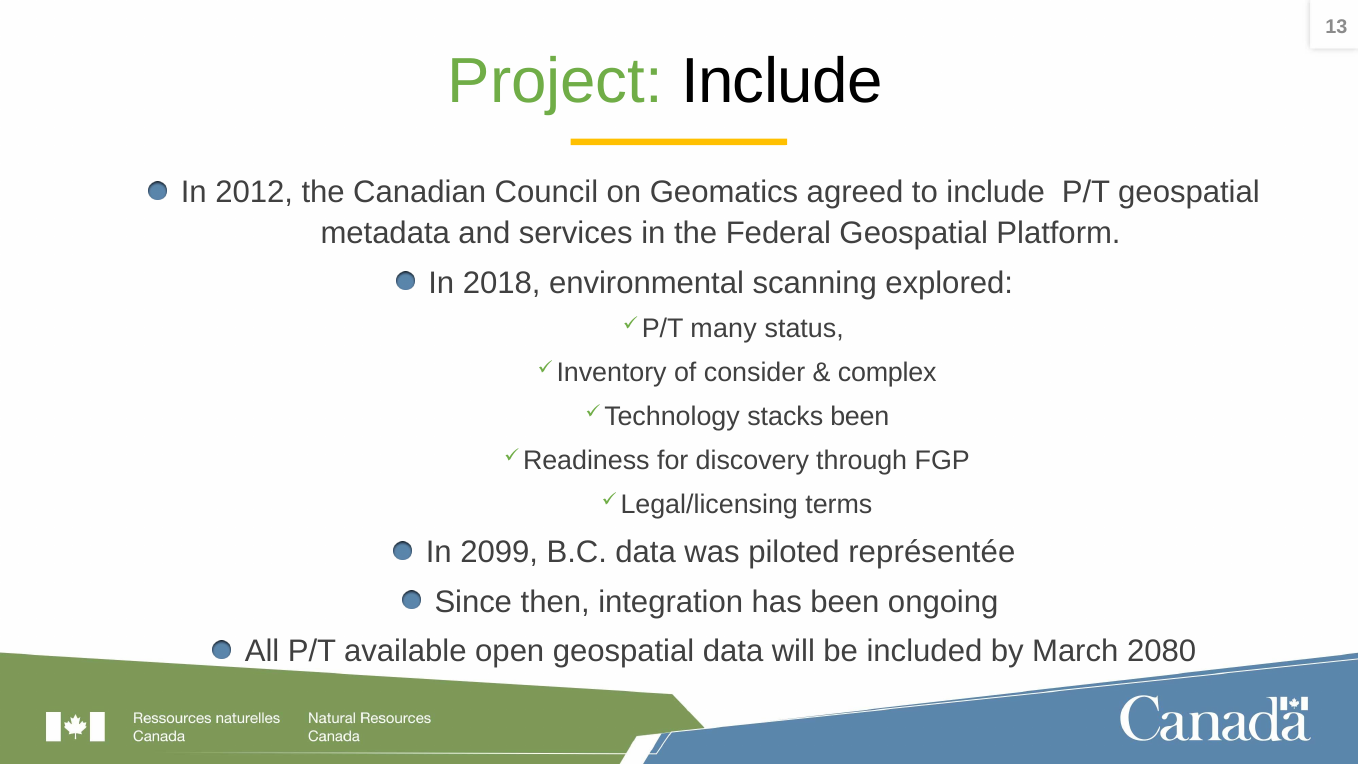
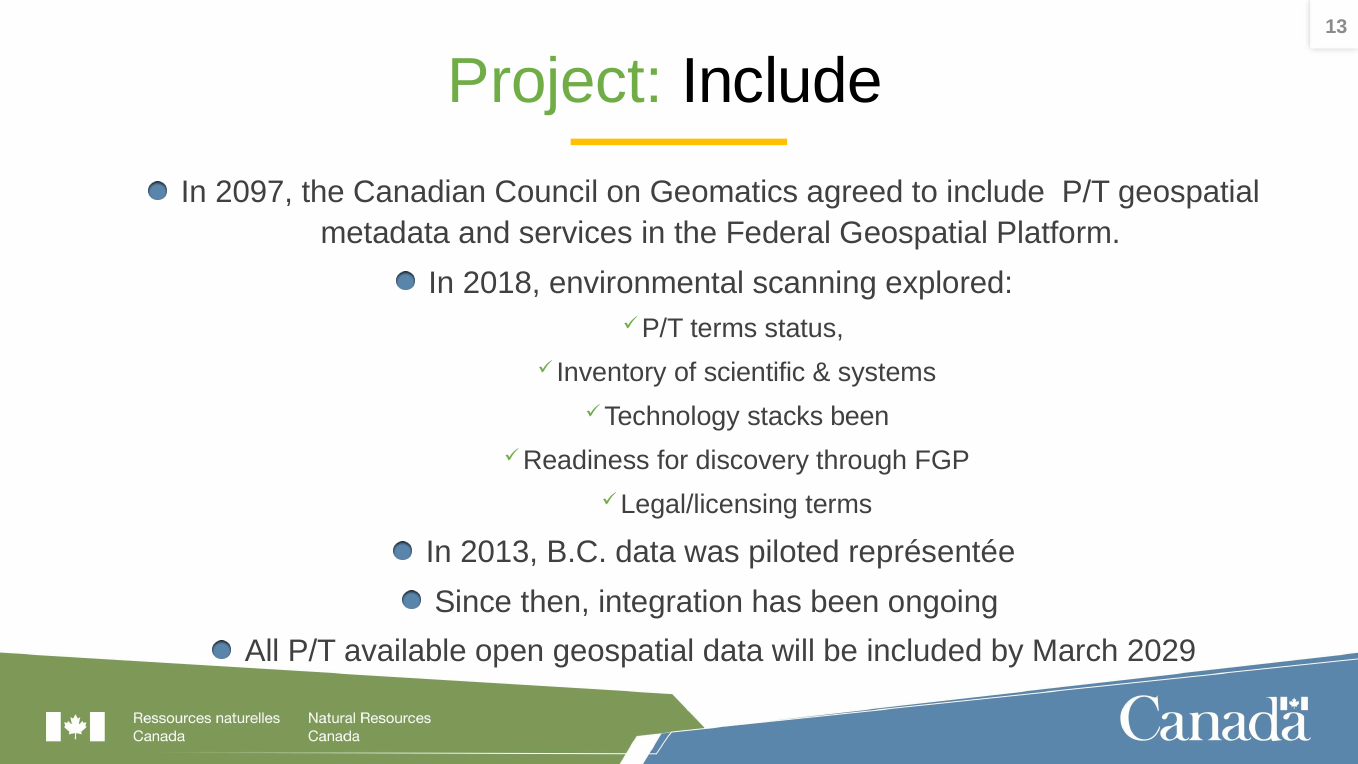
2012: 2012 -> 2097
many at (724, 329): many -> terms
consider: consider -> scientific
complex: complex -> systems
2099: 2099 -> 2013
2080: 2080 -> 2029
